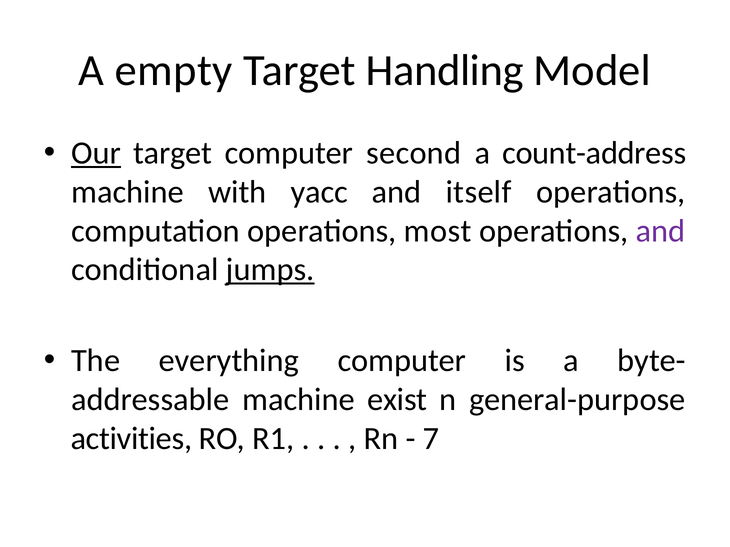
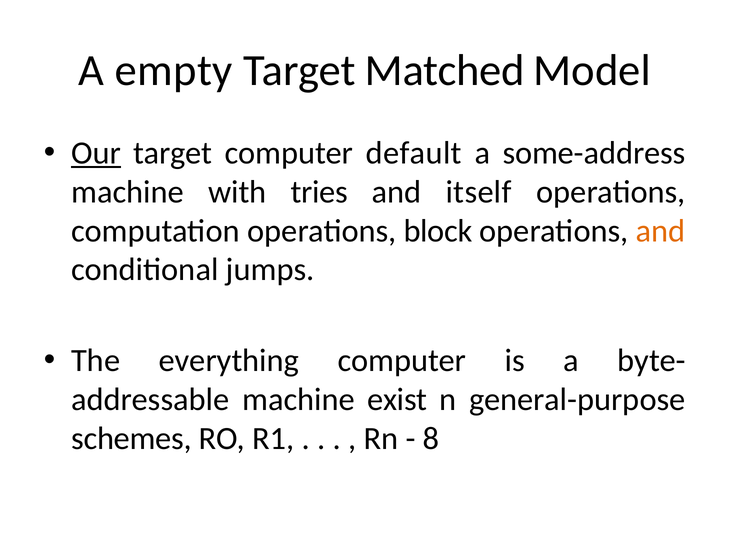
Handling: Handling -> Matched
second: second -> default
count-address: count-address -> some-address
yacc: yacc -> tries
most: most -> block
and at (661, 231) colour: purple -> orange
jumps underline: present -> none
activities: activities -> schemes
7: 7 -> 8
